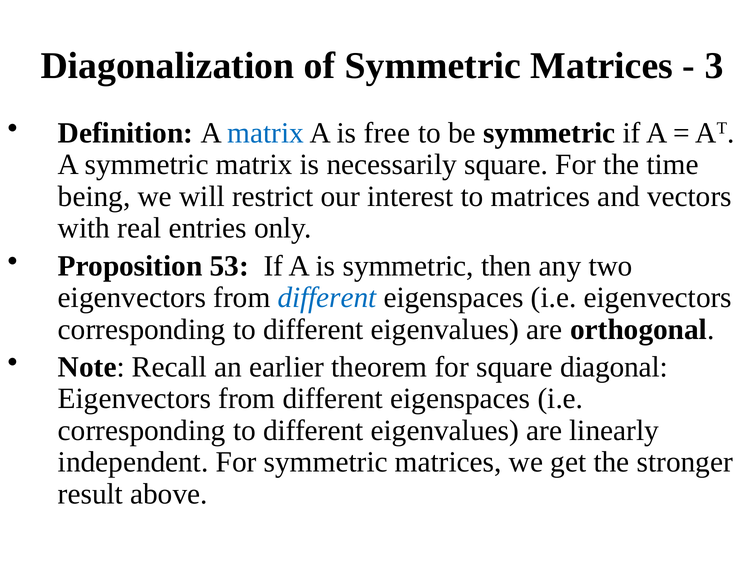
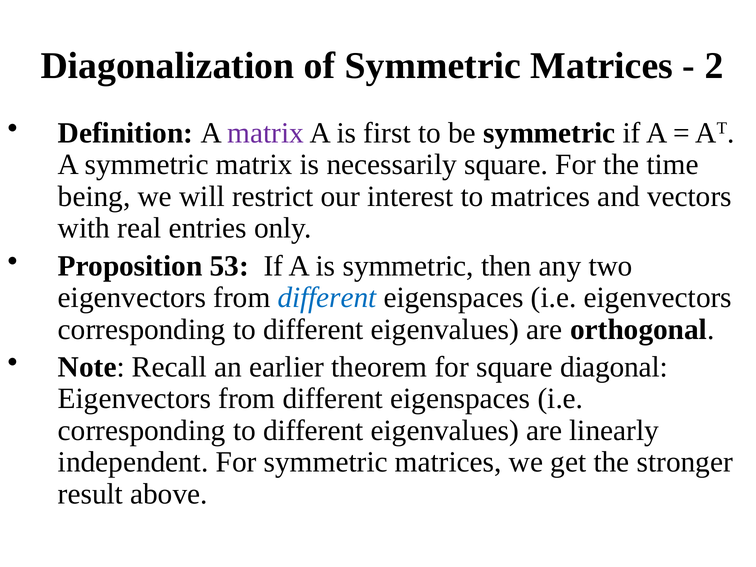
3: 3 -> 2
matrix at (266, 133) colour: blue -> purple
free: free -> first
